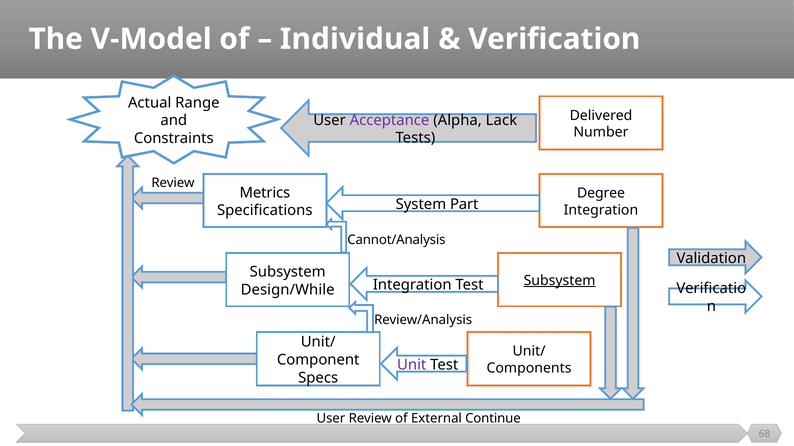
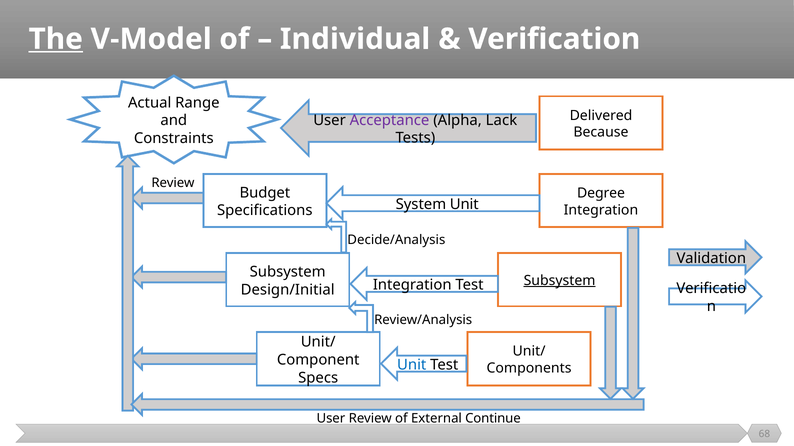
The underline: none -> present
Number: Number -> Because
Metrics: Metrics -> Budget
System Part: Part -> Unit
Cannot/Analysis: Cannot/Analysis -> Decide/Analysis
Design/While: Design/While -> Design/Initial
Unit at (412, 365) colour: purple -> blue
